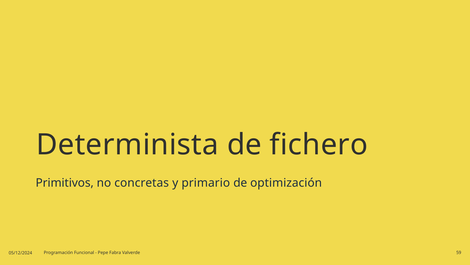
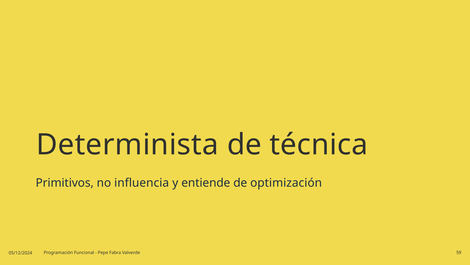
fichero: fichero -> técnica
concretas: concretas -> influencia
primario: primario -> entiende
